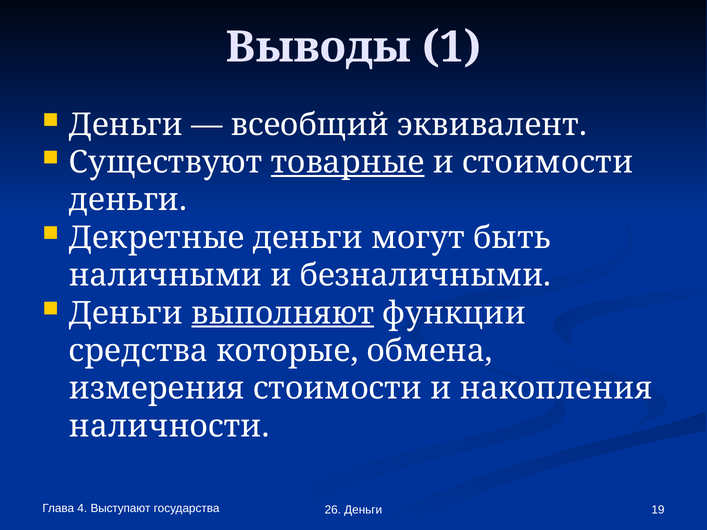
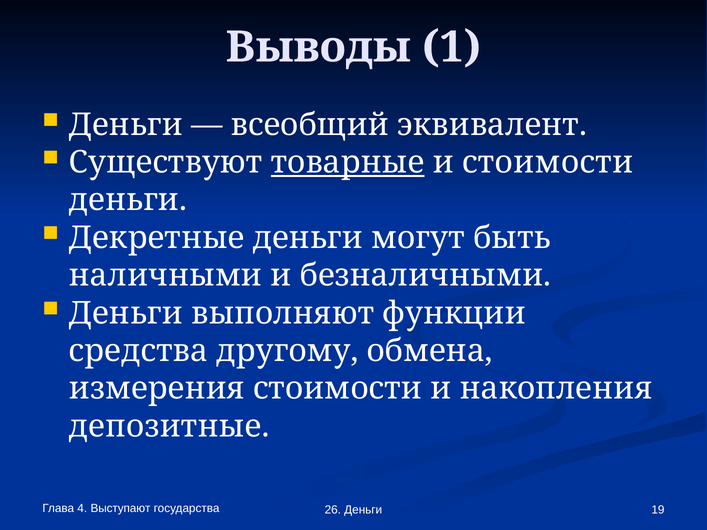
выполняют underline: present -> none
которые: которые -> другому
наличности: наличности -> депозитные
